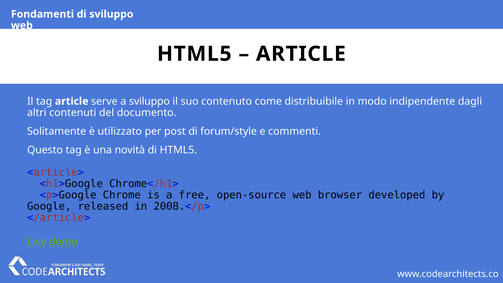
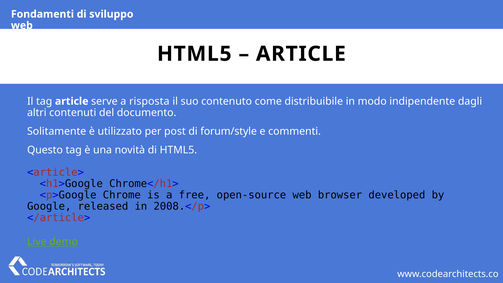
a sviluppo: sviluppo -> risposta
